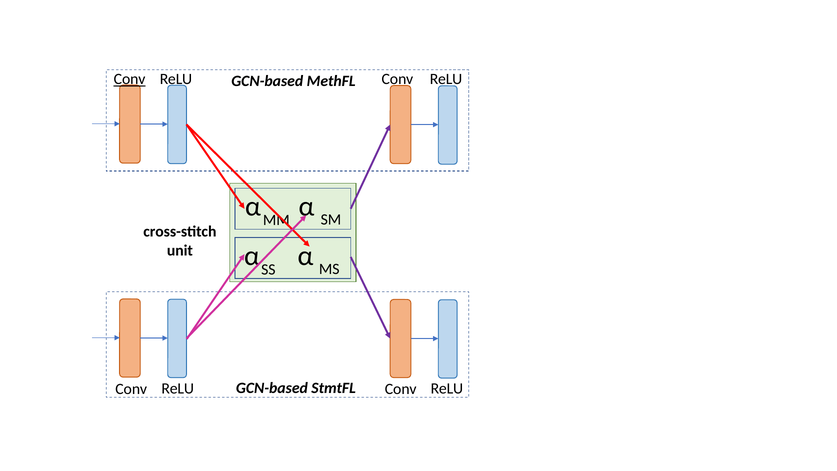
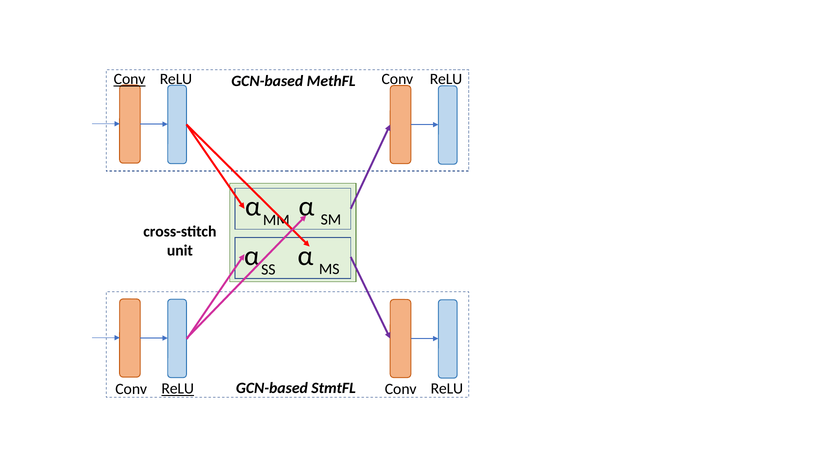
ReLU at (178, 388) underline: none -> present
